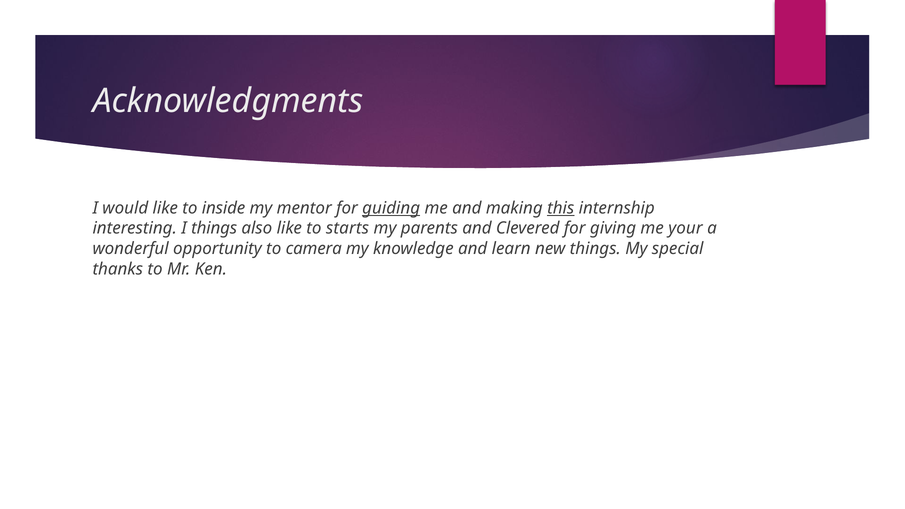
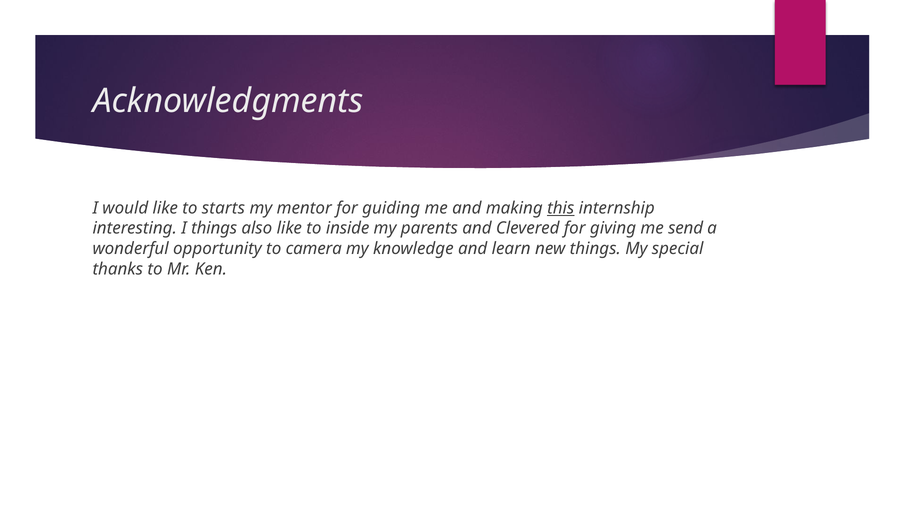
inside: inside -> starts
guiding underline: present -> none
starts: starts -> inside
your: your -> send
